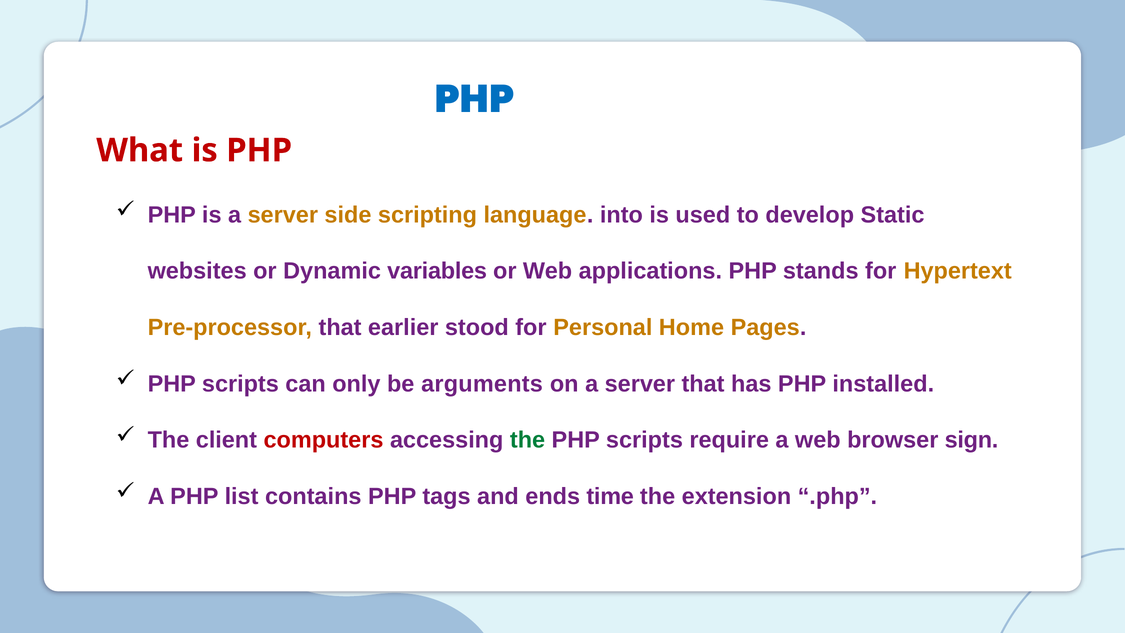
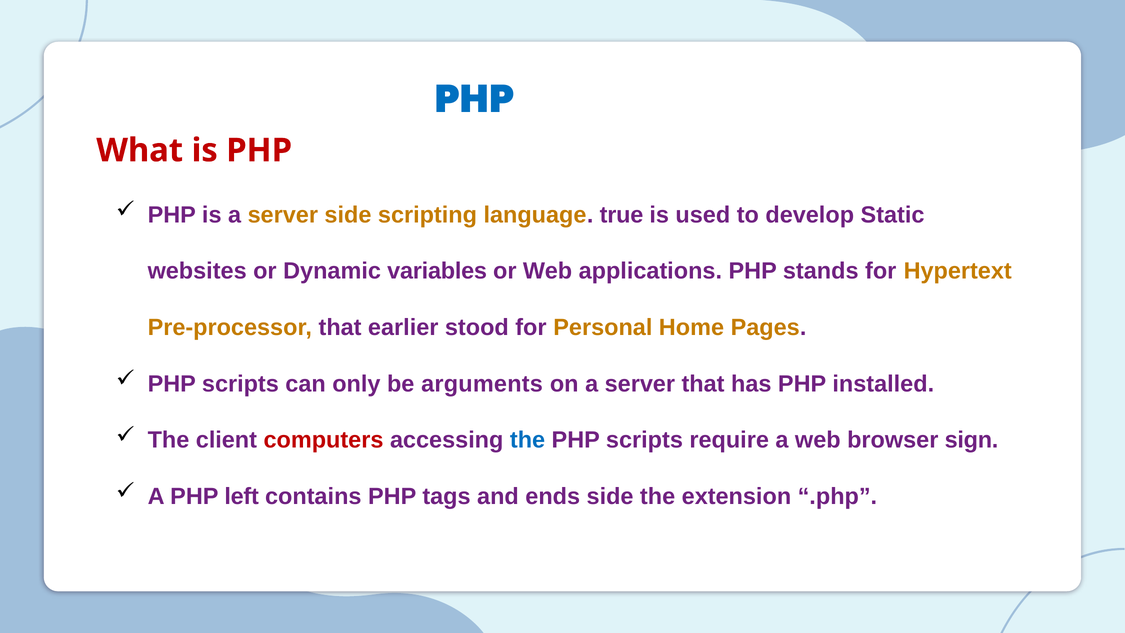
into: into -> true
the at (528, 440) colour: green -> blue
list: list -> left
ends time: time -> side
